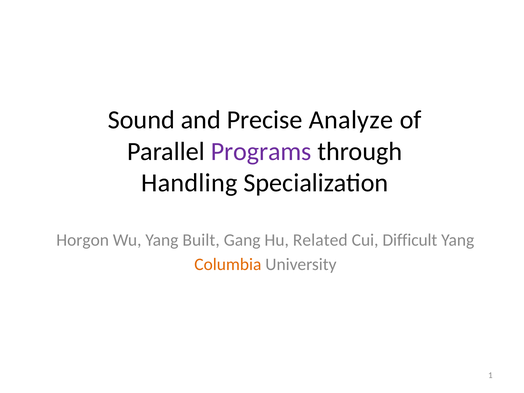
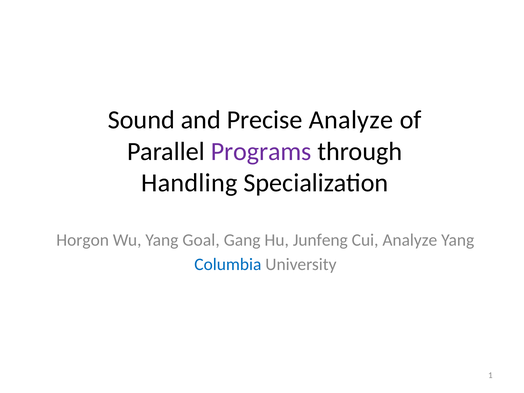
Built: Built -> Goal
Related: Related -> Junfeng
Cui Difficult: Difficult -> Analyze
Columbia colour: orange -> blue
